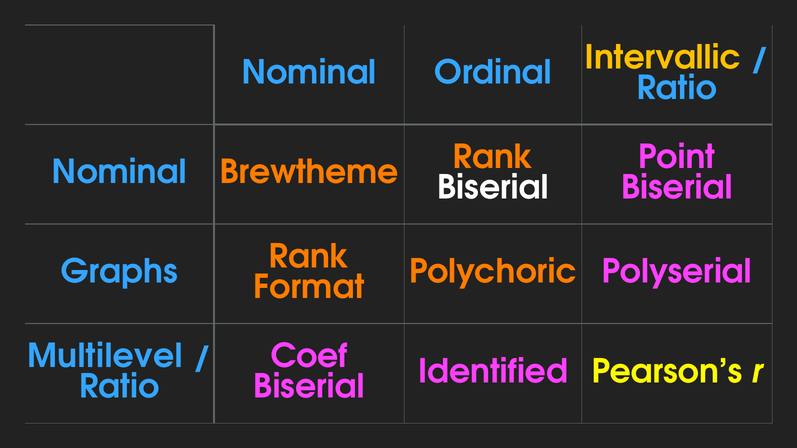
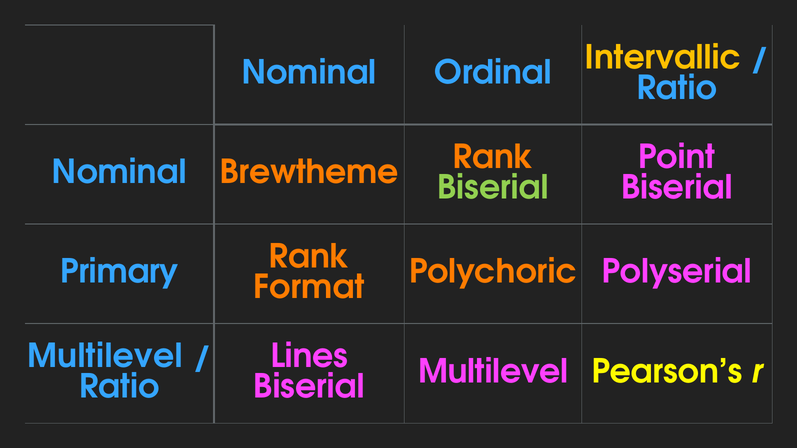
Biserial at (493, 188) colour: white -> light green
Graphs: Graphs -> Primary
Coef: Coef -> Lines
Biserial Identified: Identified -> Multilevel
